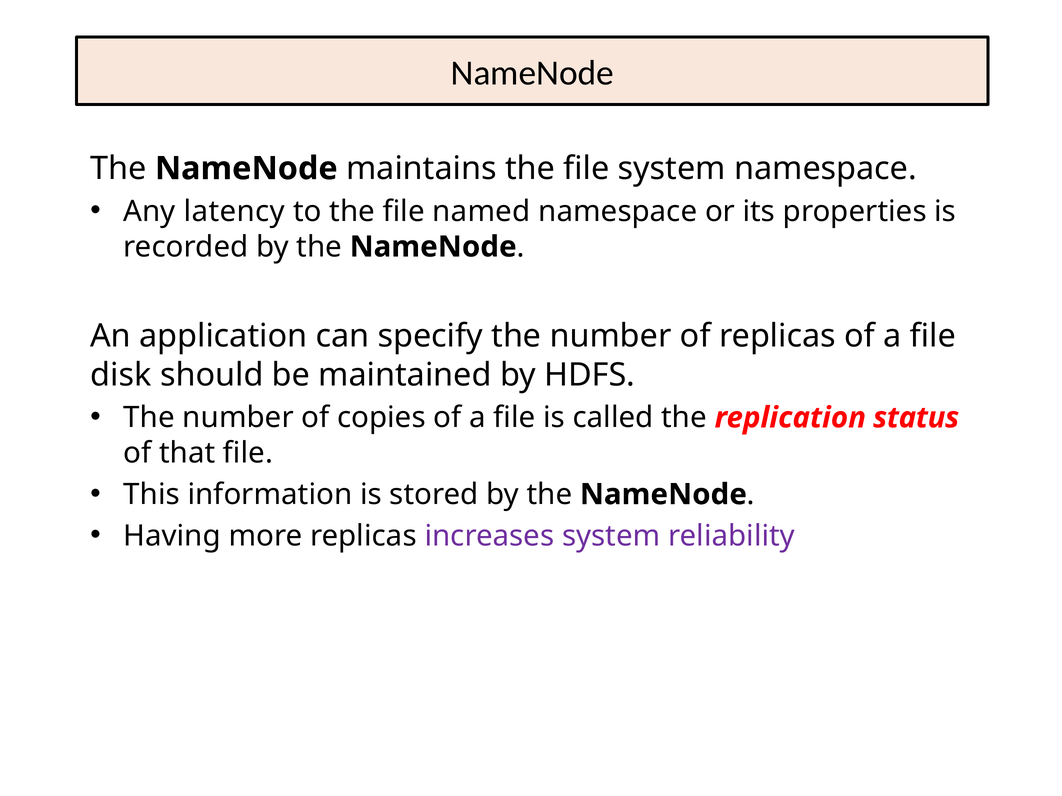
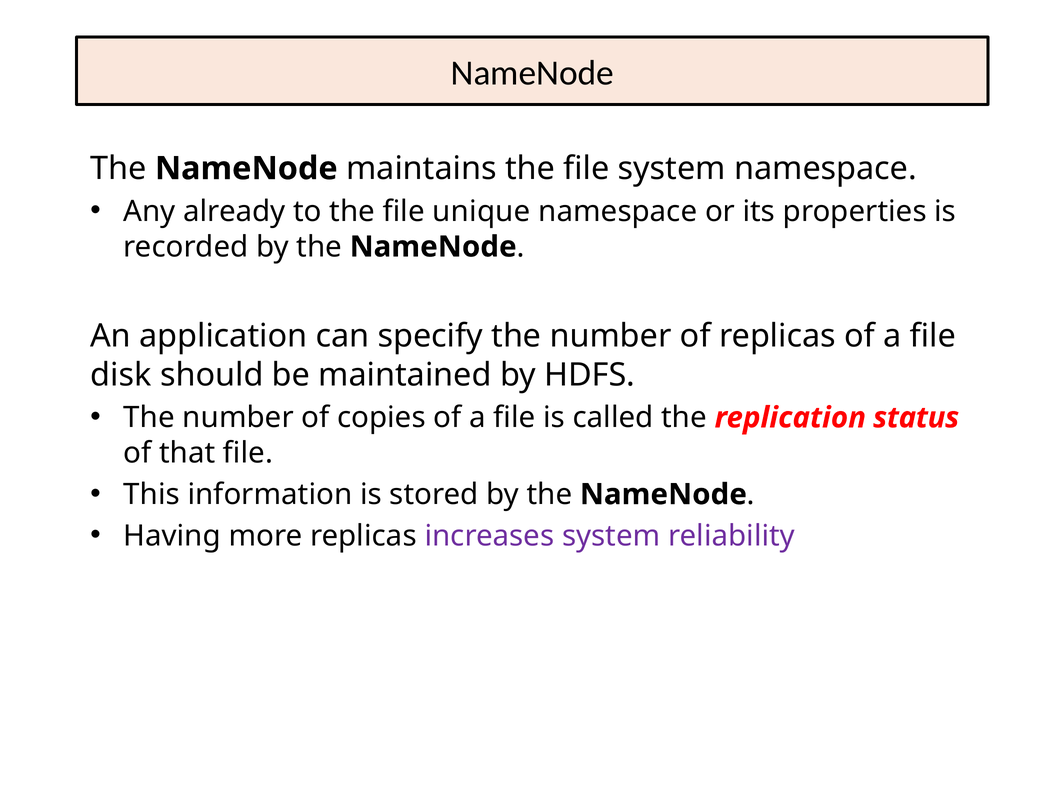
latency: latency -> already
named: named -> unique
